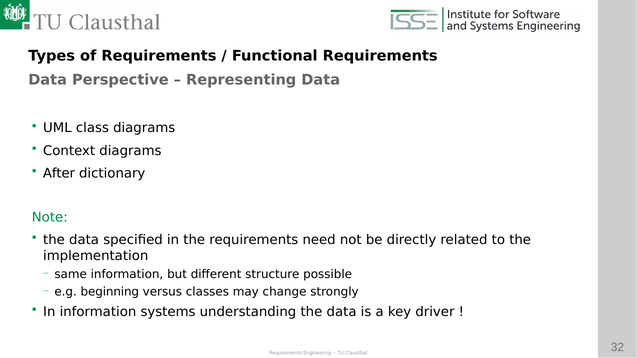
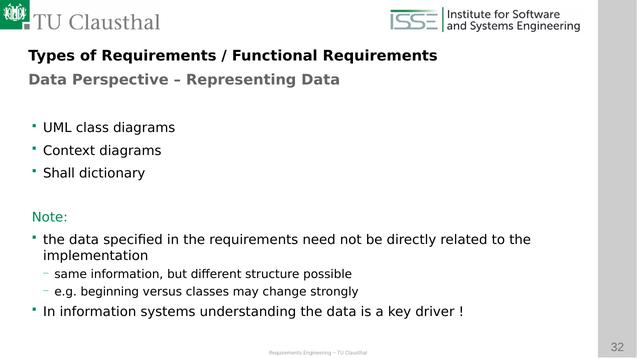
After: After -> Shall
